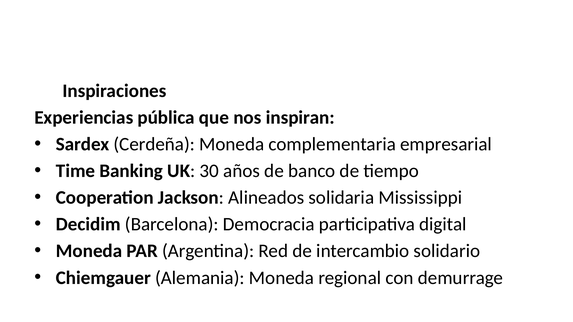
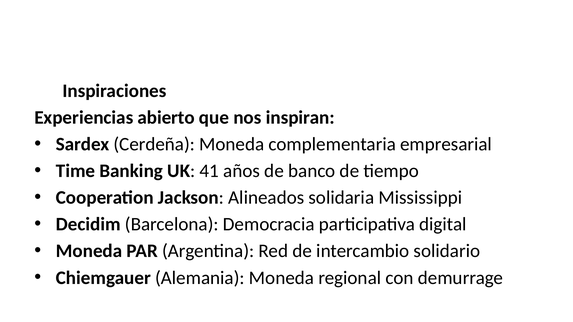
pública: pública -> abierto
30: 30 -> 41
